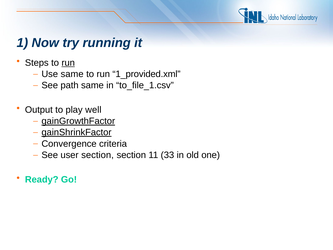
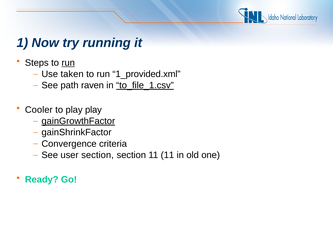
Use same: same -> taken
path same: same -> raven
to_file_1.csv underline: none -> present
Output: Output -> Cooler
play well: well -> play
gainShrinkFactor underline: present -> none
11 33: 33 -> 11
